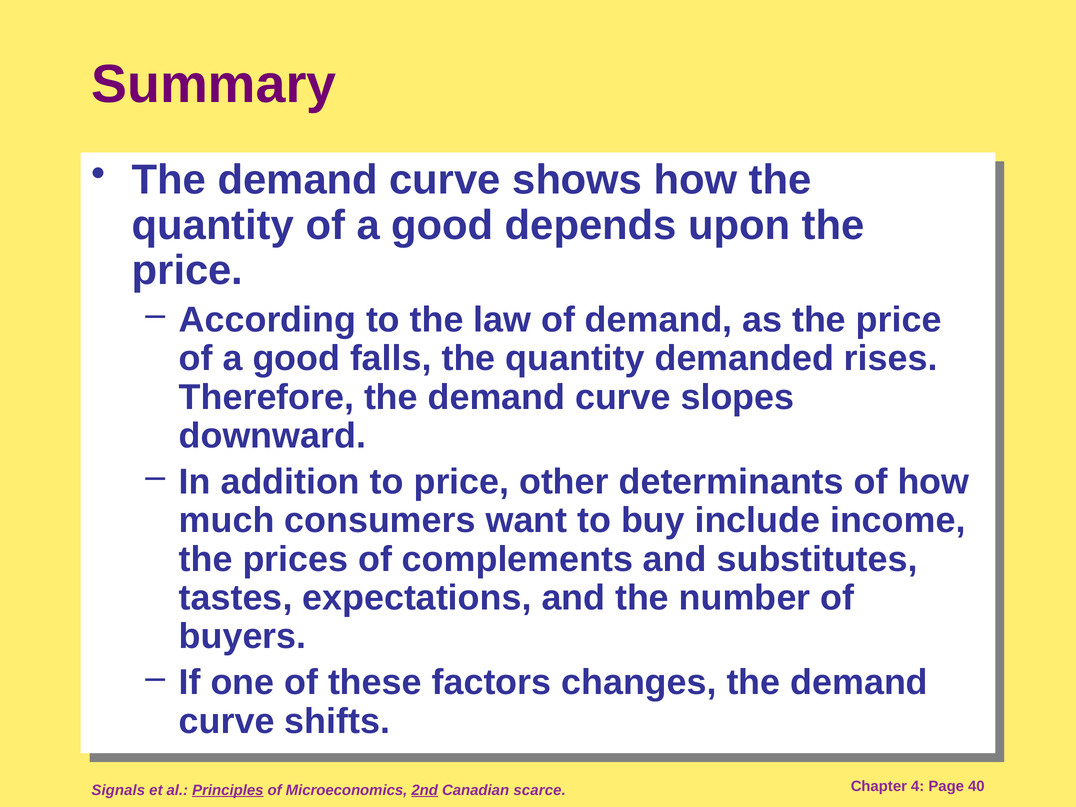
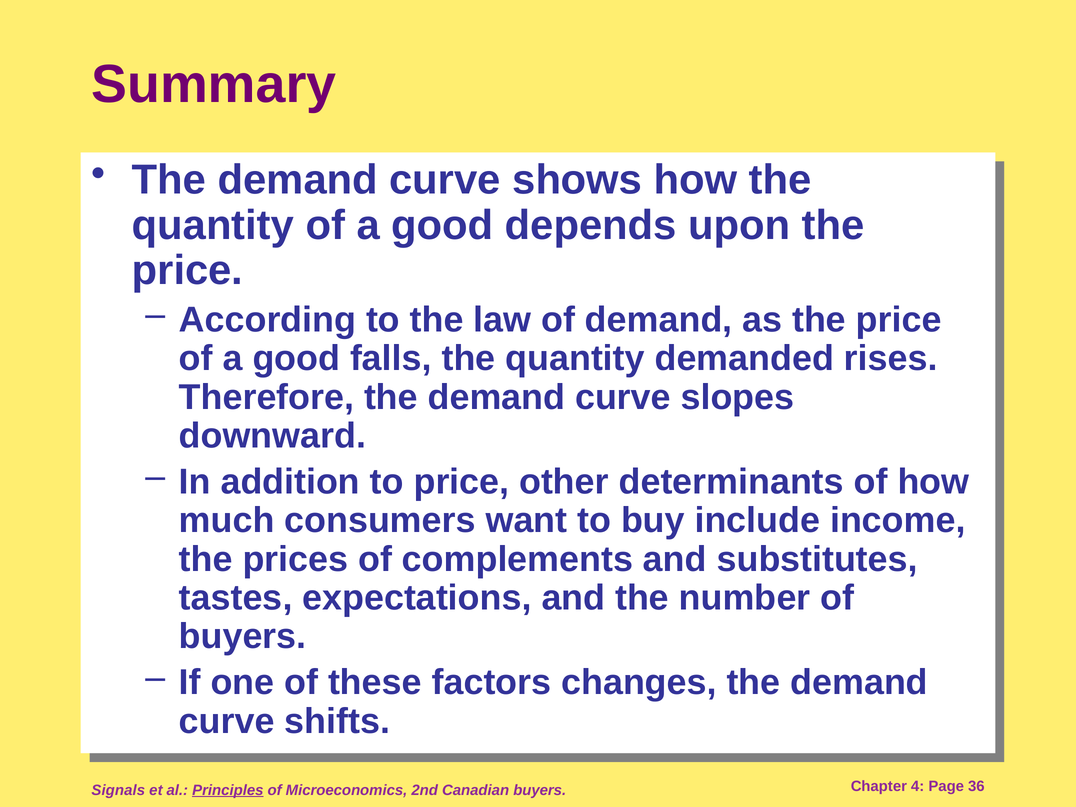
2nd underline: present -> none
Canadian scarce: scarce -> buyers
40: 40 -> 36
